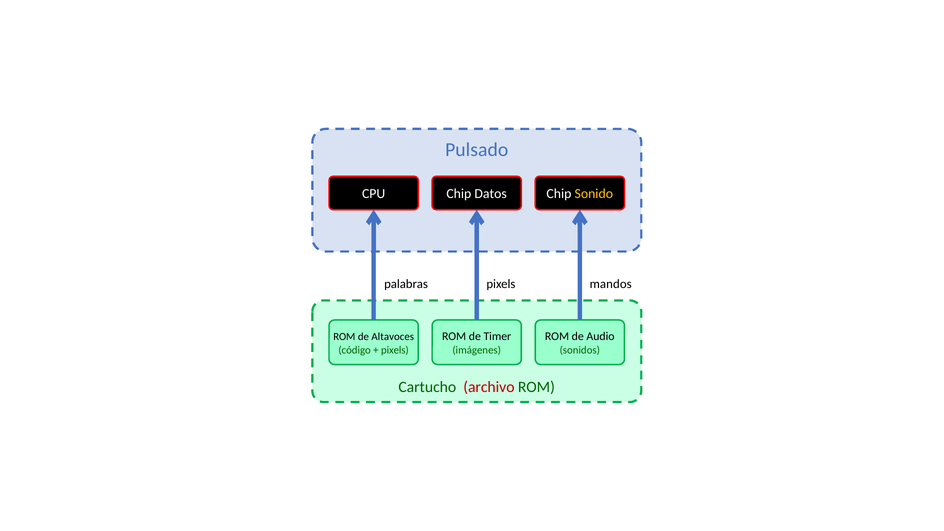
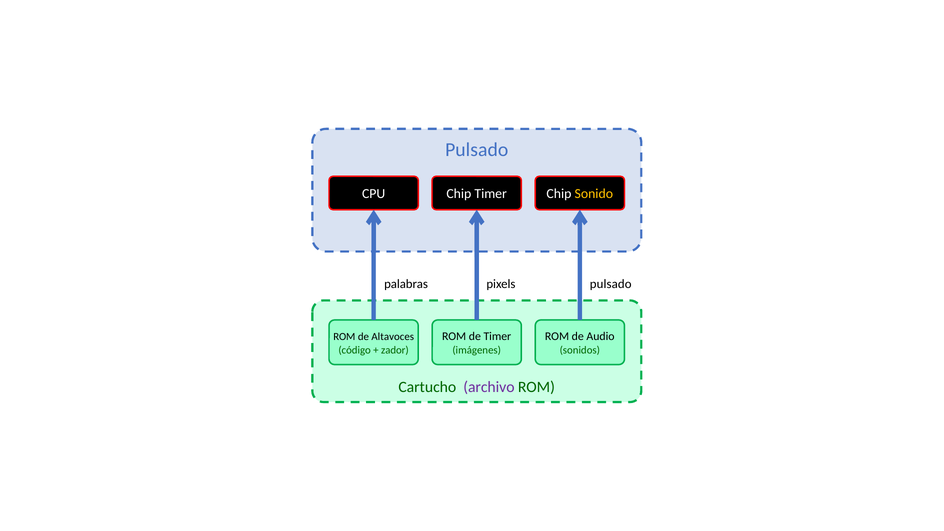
Chip Datos: Datos -> Timer
pixels mandos: mandos -> pulsado
pixels at (395, 350): pixels -> zador
archivo colour: red -> purple
